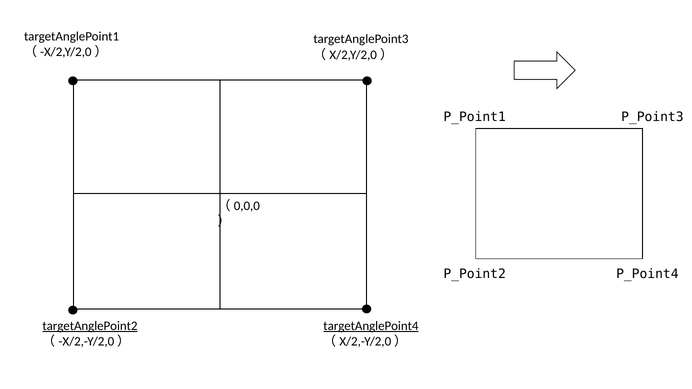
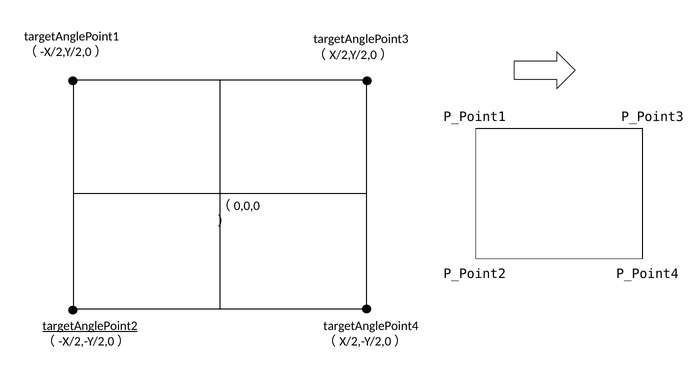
targetAnglePoint4 underline: present -> none
